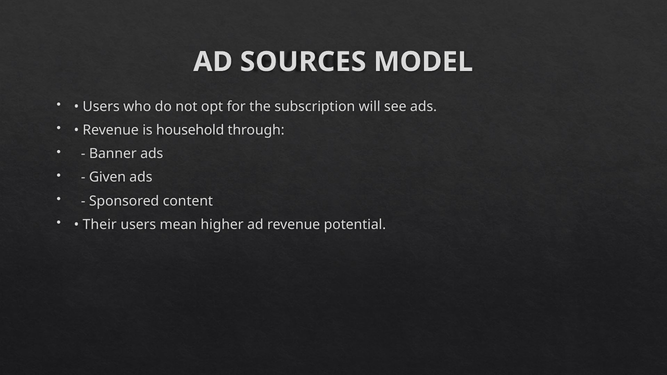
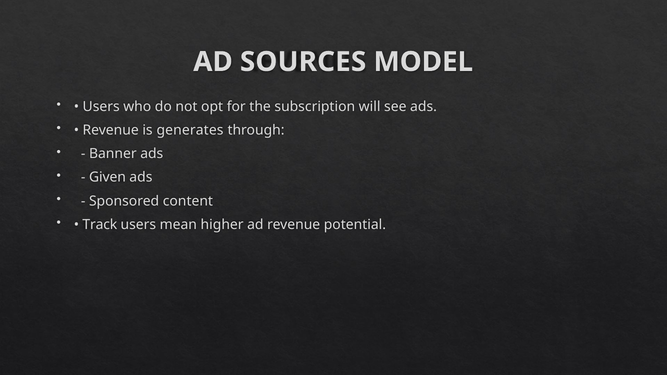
household: household -> generates
Their: Their -> Track
